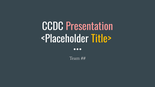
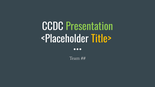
Presentation colour: pink -> light green
